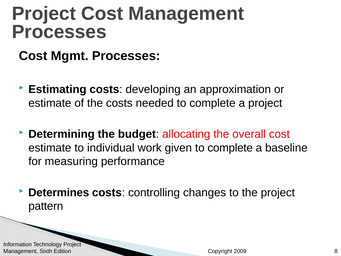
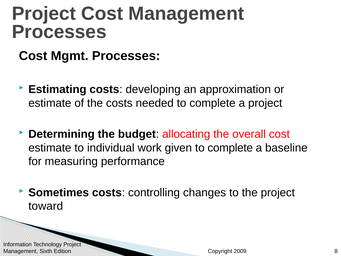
Determines: Determines -> Sometimes
pattern: pattern -> toward
